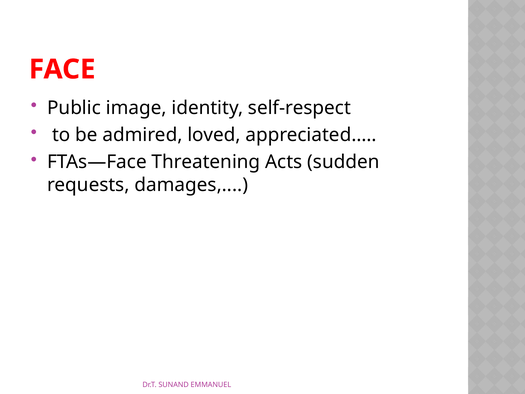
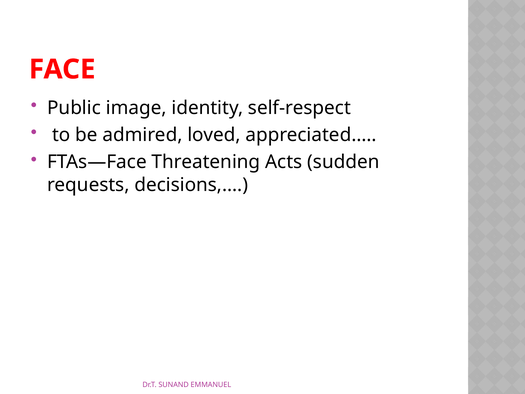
damages: damages -> decisions
